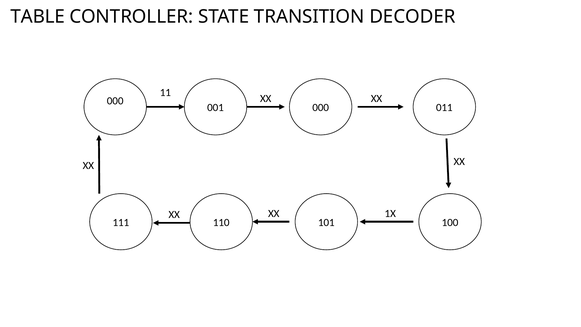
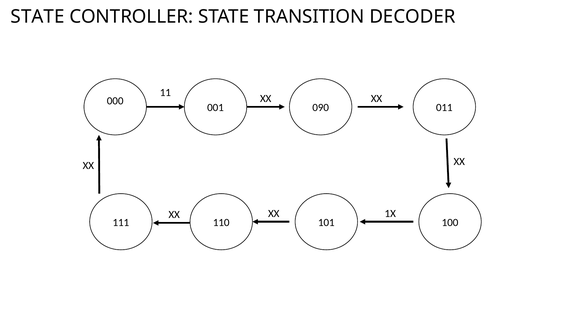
TABLE at (38, 17): TABLE -> STATE
001 000: 000 -> 090
